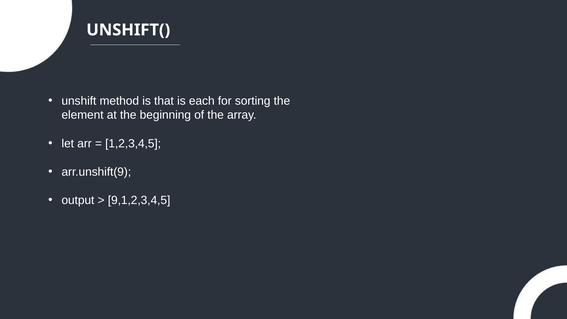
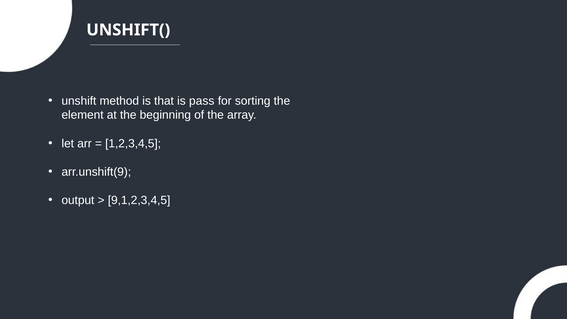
each: each -> pass
